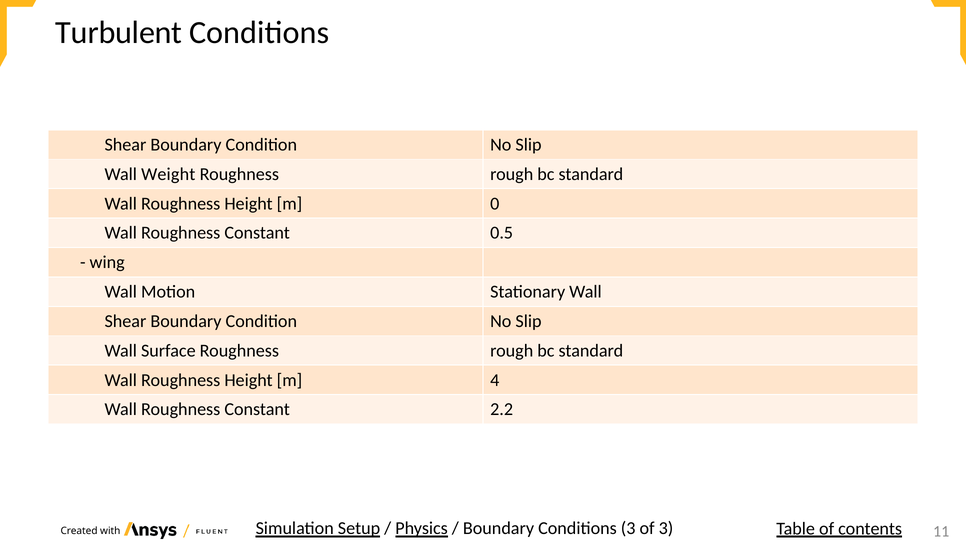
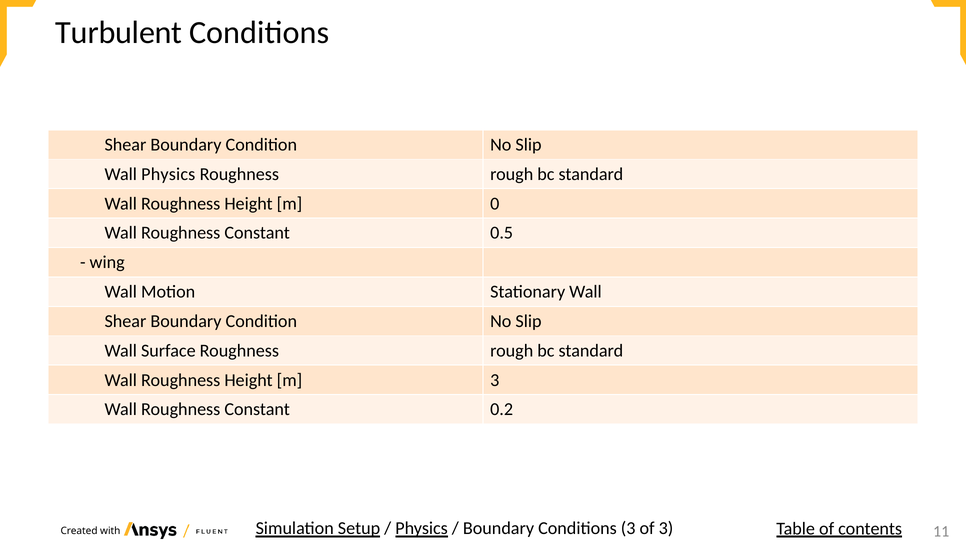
Wall Weight: Weight -> Physics
m 4: 4 -> 3
2.2: 2.2 -> 0.2
